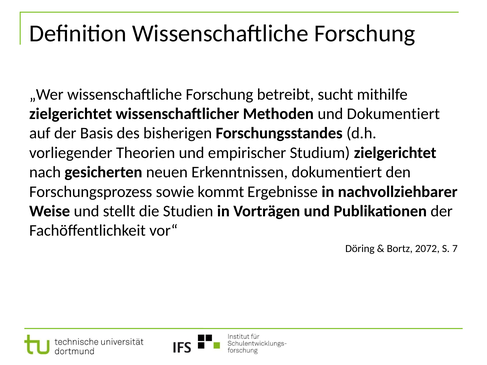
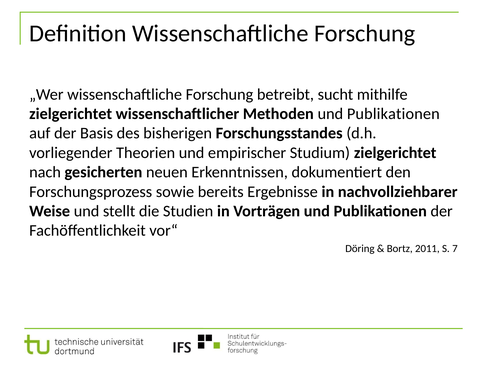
Methoden und Dokumentiert: Dokumentiert -> Publikationen
kommt: kommt -> bereits
2072: 2072 -> 2011
